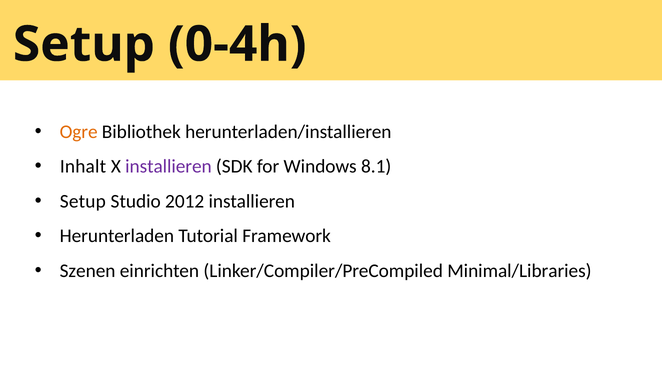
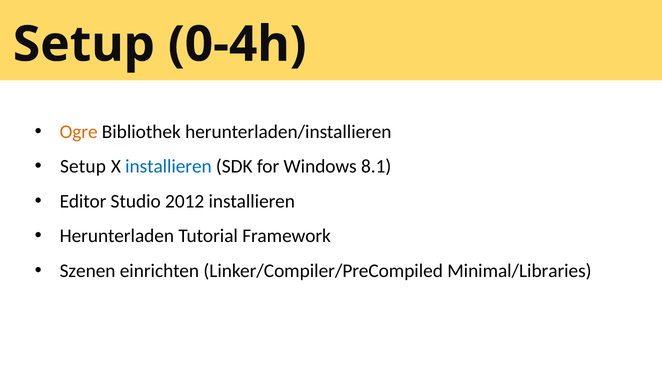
Inhalt at (83, 167): Inhalt -> Setup
installieren at (168, 167) colour: purple -> blue
Setup at (83, 201): Setup -> Editor
